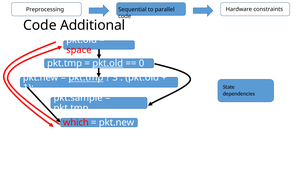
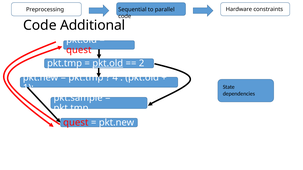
space at (79, 50): space -> quest
0: 0 -> 2
pkt.tmp at (86, 78) underline: present -> none
3: 3 -> 4
which at (76, 123): which -> quest
